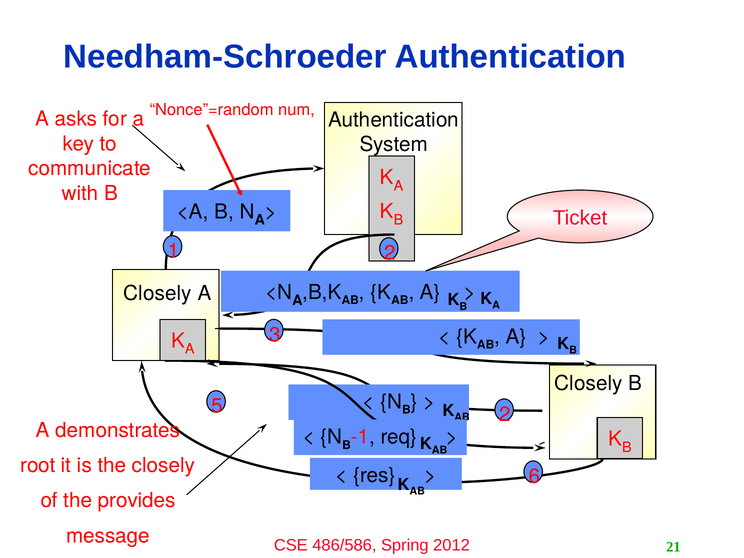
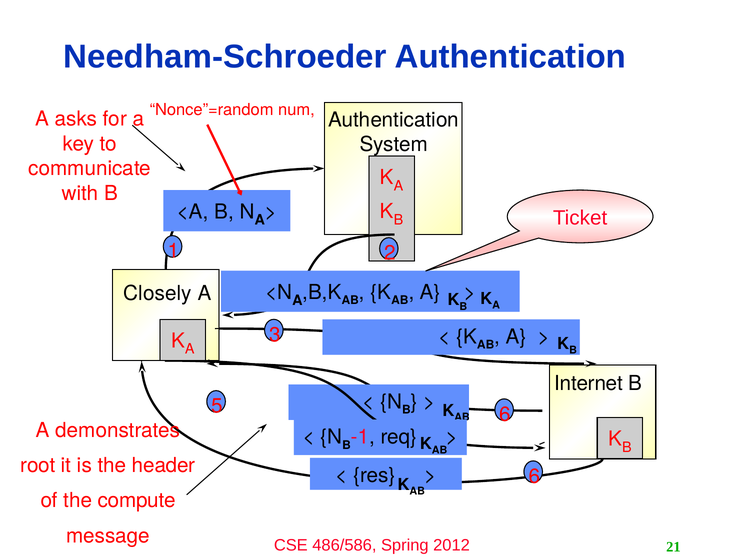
Closely at (588, 383): Closely -> Internet
2 at (505, 414): 2 -> 6
the closely: closely -> header
provides: provides -> compute
